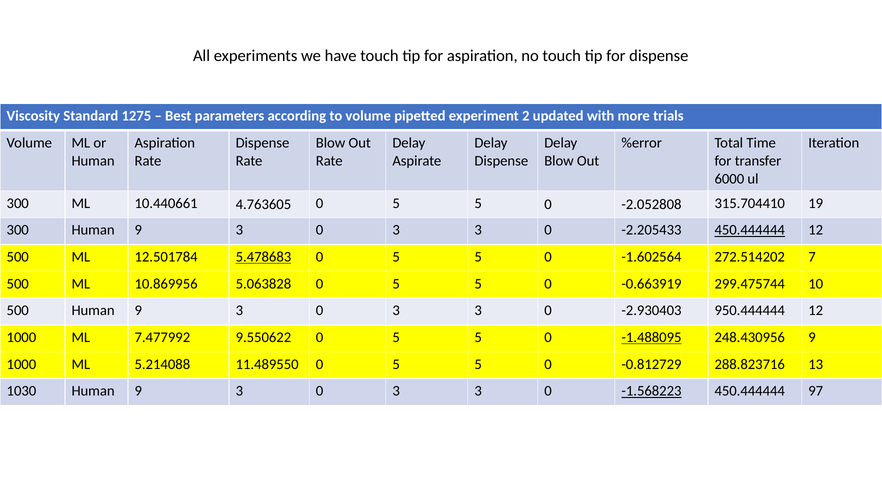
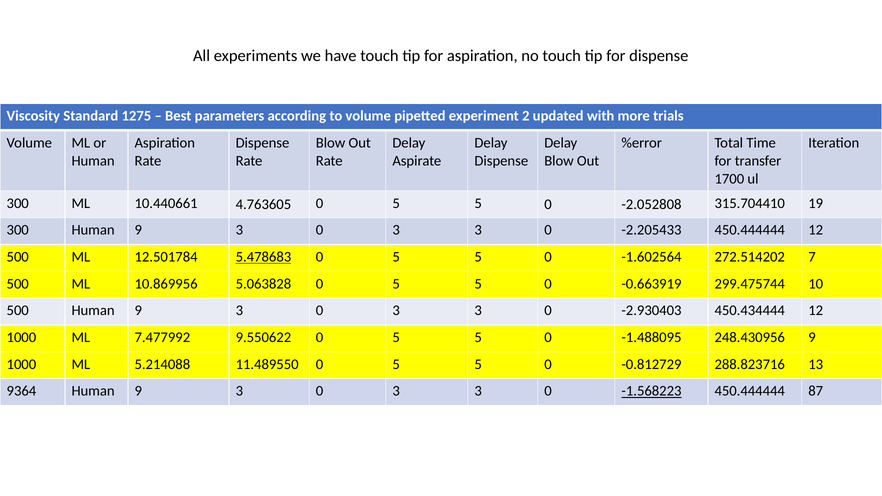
6000: 6000 -> 1700
450.444444 at (750, 230) underline: present -> none
950.444444: 950.444444 -> 450.434444
-1.488095 underline: present -> none
1030: 1030 -> 9364
97: 97 -> 87
